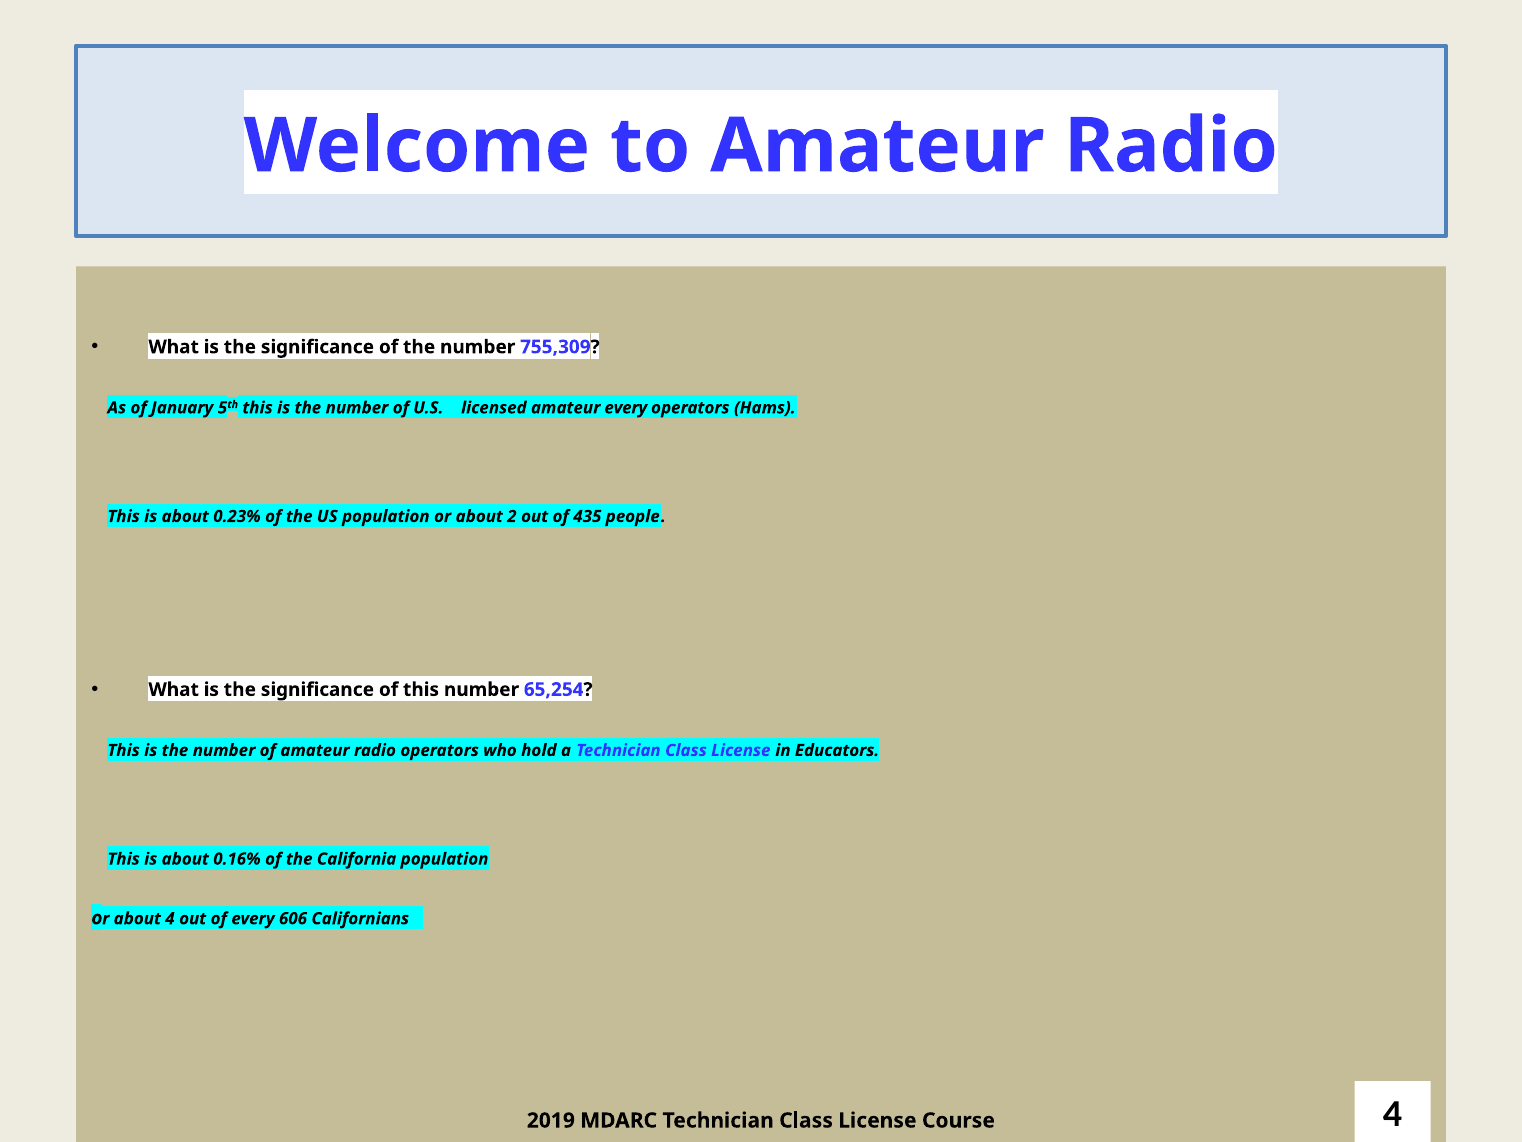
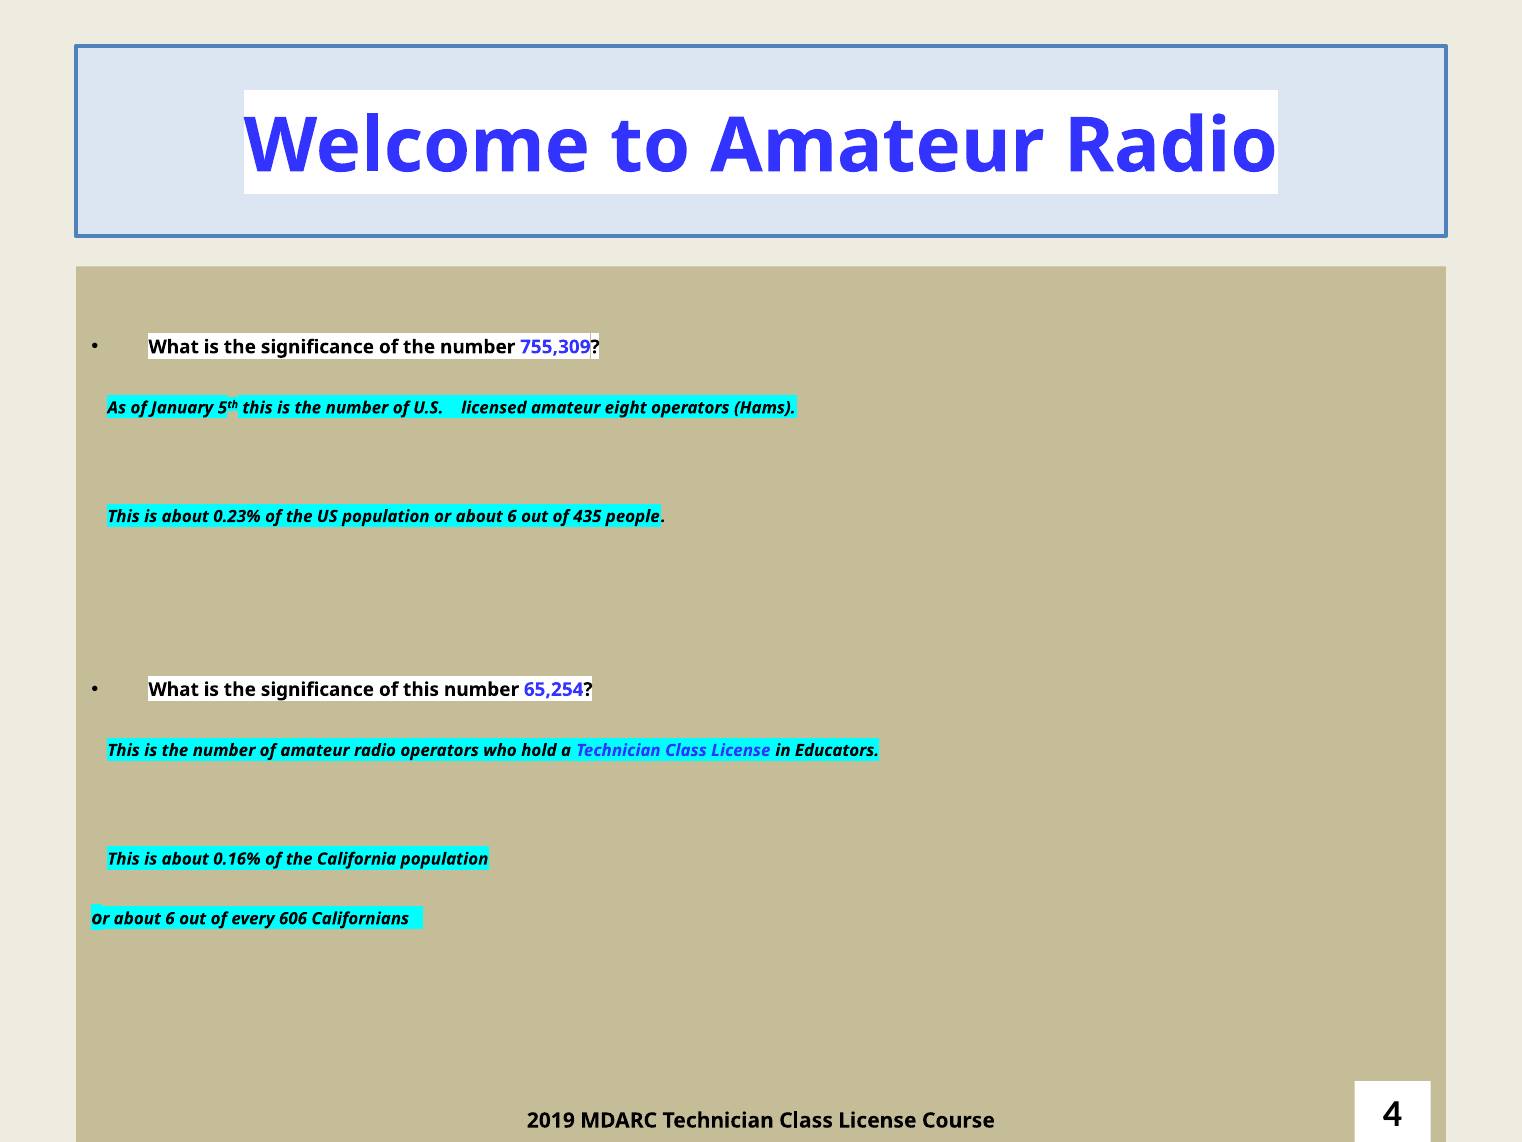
amateur every: every -> eight
2 at (512, 516): 2 -> 6
4 at (170, 918): 4 -> 6
